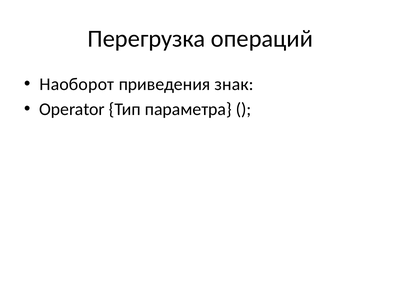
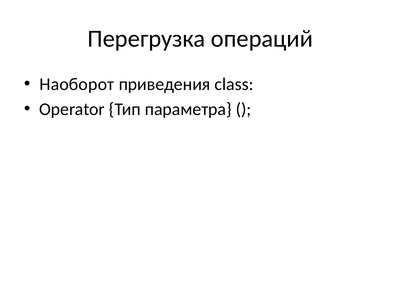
знак: знак -> class
